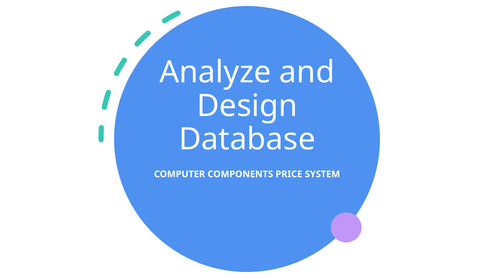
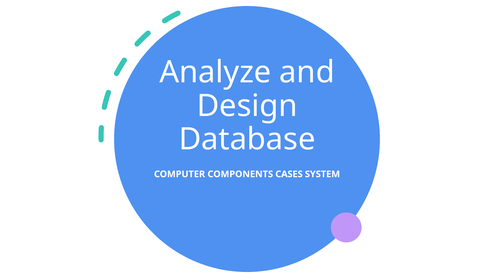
PRICE: PRICE -> CASES
